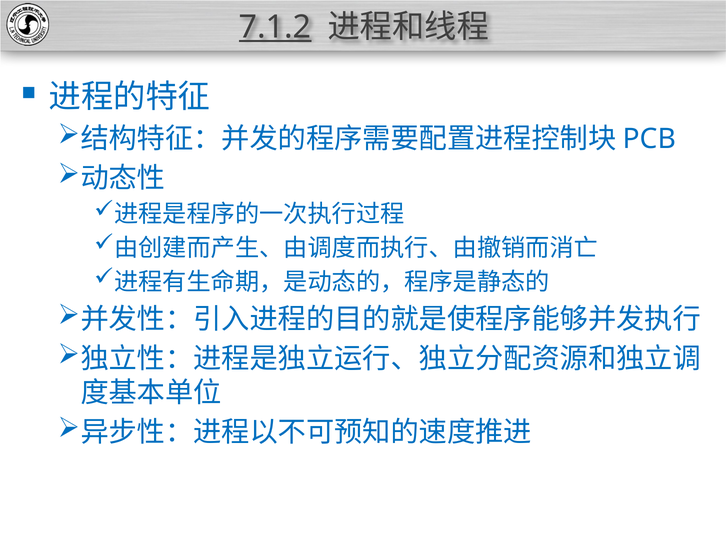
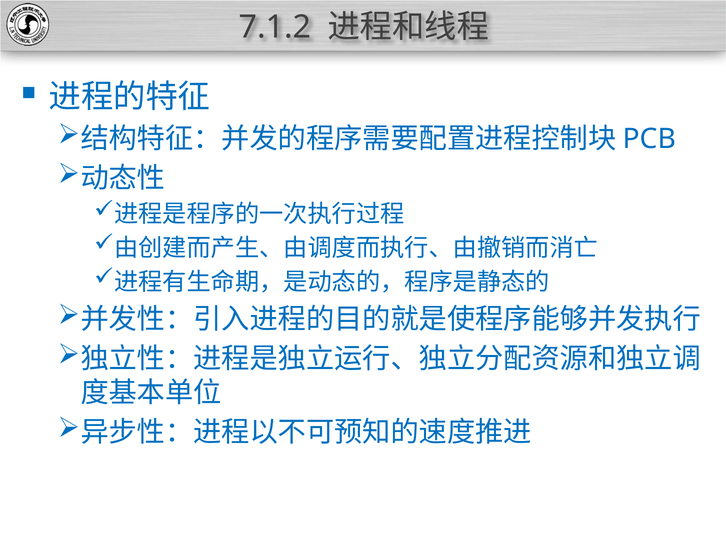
7.1.2 underline: present -> none
